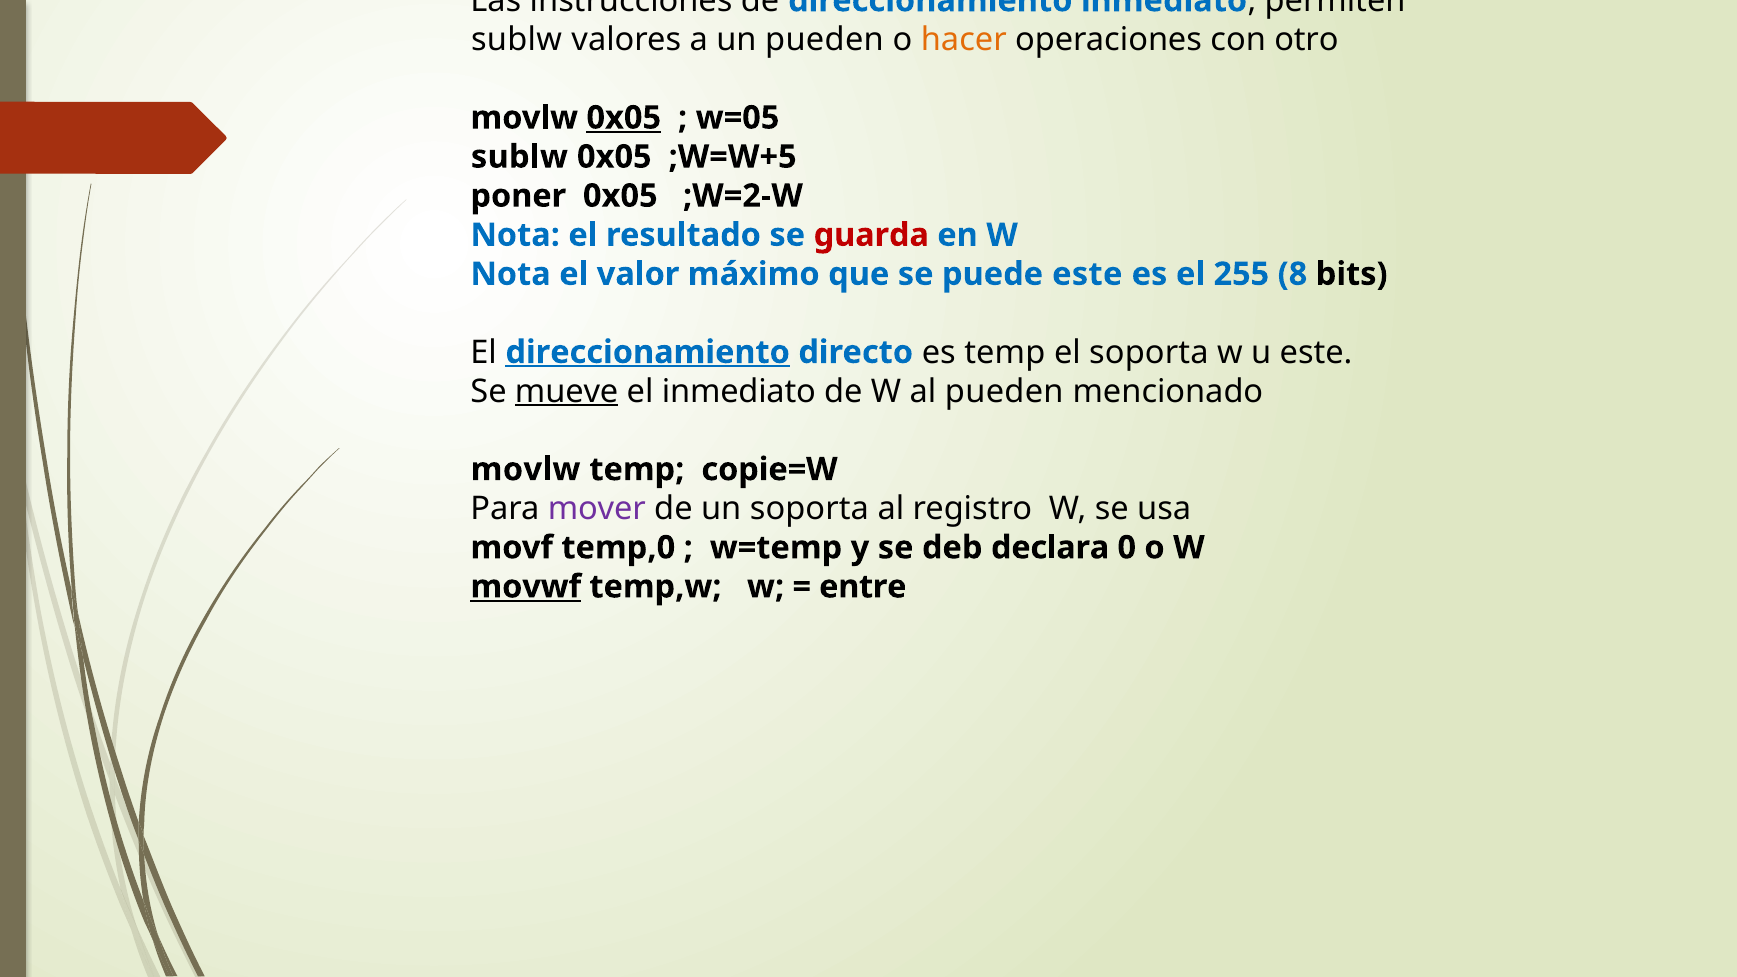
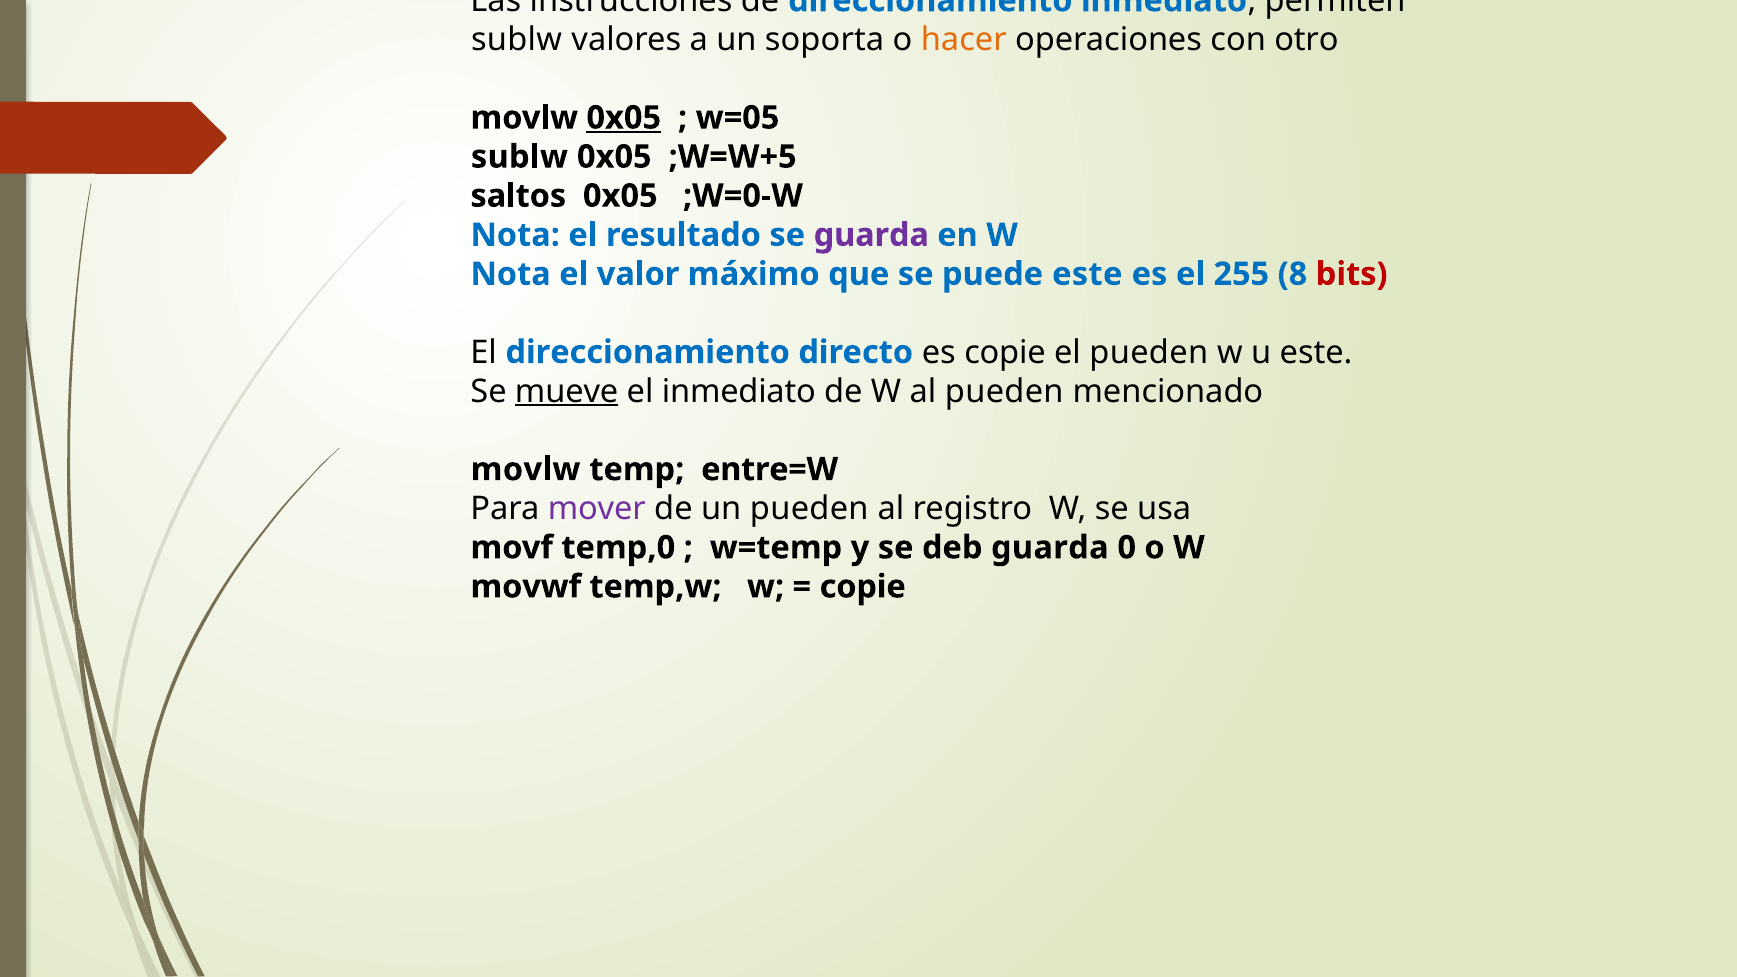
un pueden: pueden -> soporta
poner: poner -> saltos
;W=2-W: ;W=2-W -> ;W=0-W
guarda at (871, 235) colour: red -> purple
bits colour: black -> red
direccionamiento at (648, 352) underline: present -> none
es temp: temp -> copie
el soporta: soporta -> pueden
copie=W: copie=W -> entre=W
un soporta: soporta -> pueden
deb declara: declara -> guarda
movwf underline: present -> none
entre at (863, 587): entre -> copie
